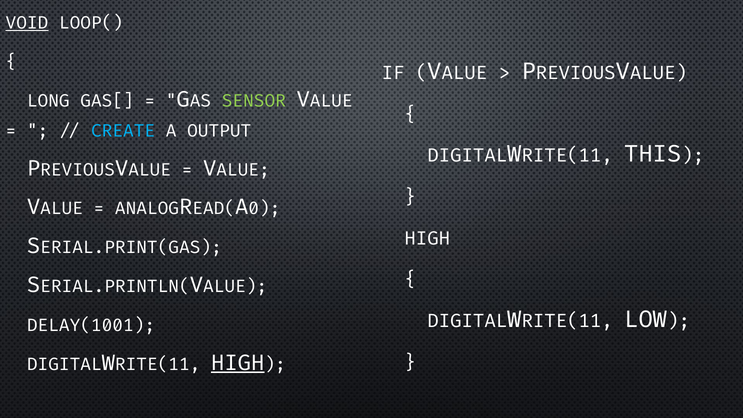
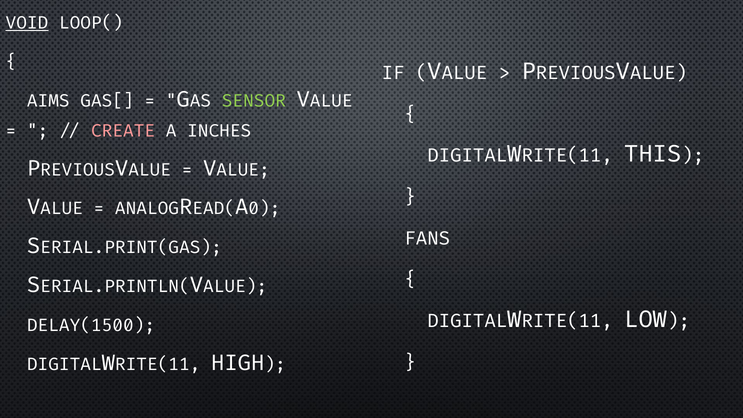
LONG: LONG -> AIMS
CREATE colour: light blue -> pink
OUTPUT: OUTPUT -> INCHES
HIGH at (427, 238): HIGH -> FANS
DELAY(1001: DELAY(1001 -> DELAY(1500
HIGH at (238, 363) underline: present -> none
